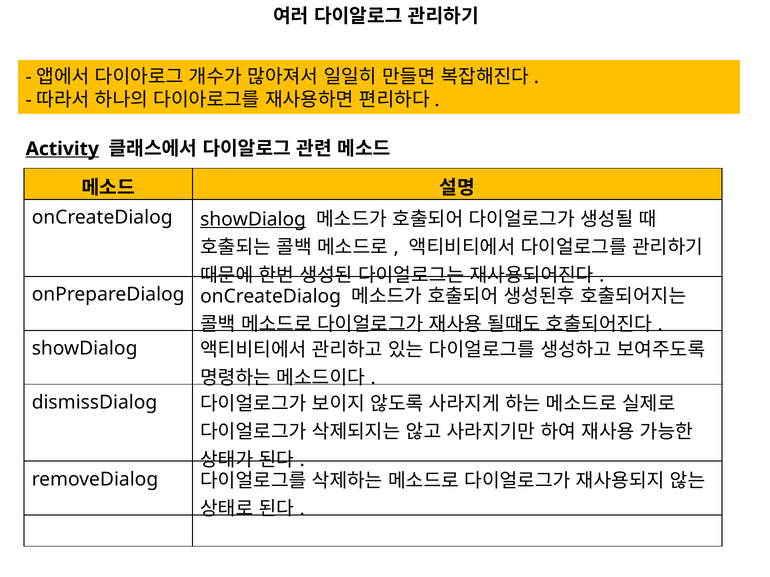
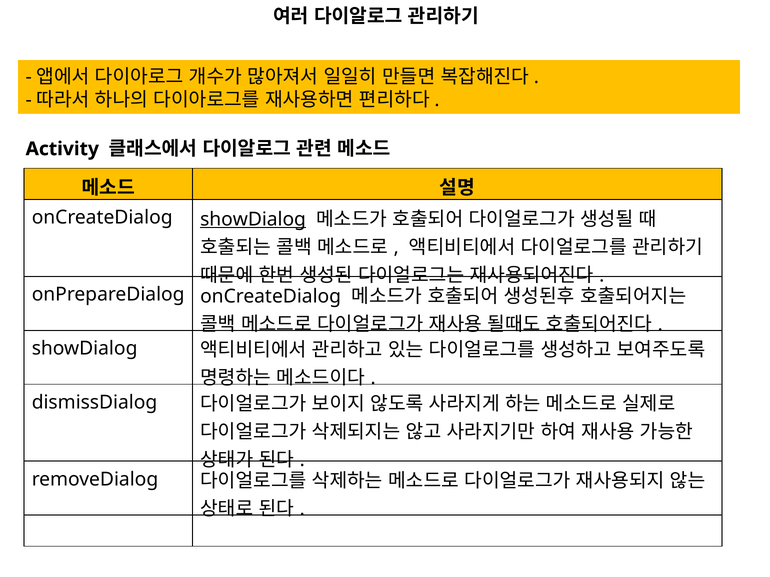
Activity underline: present -> none
